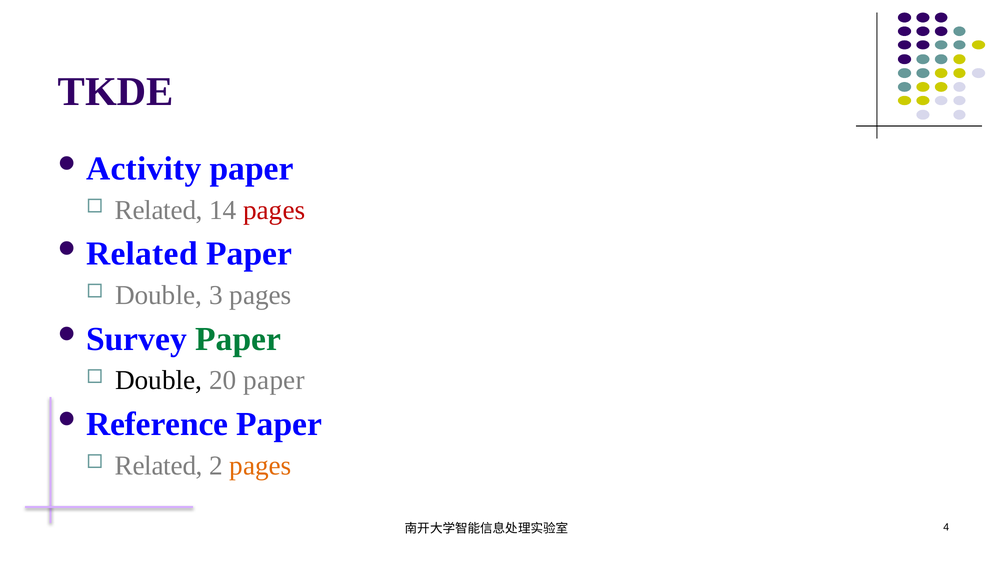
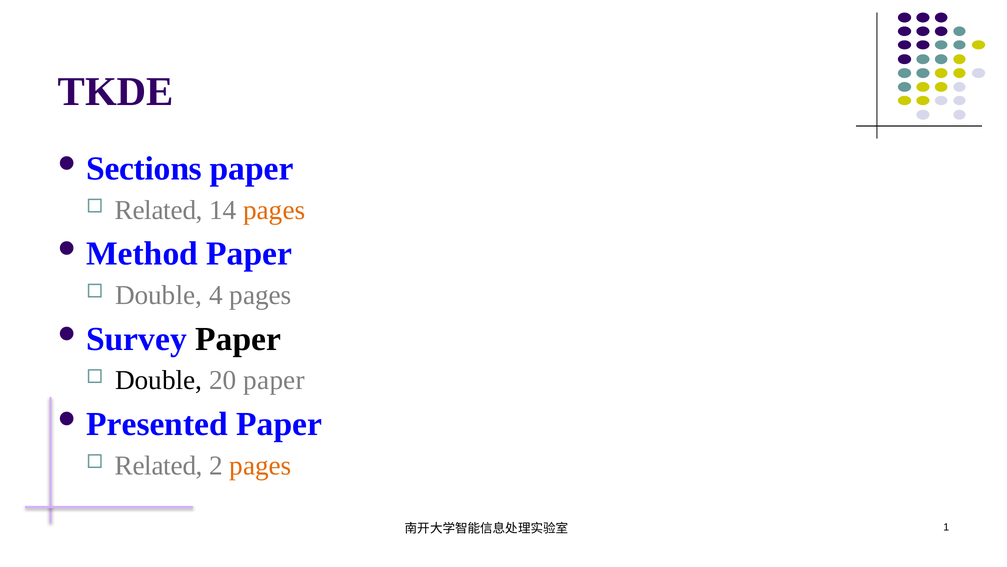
Activity: Activity -> Sections
pages at (274, 210) colour: red -> orange
Related at (142, 253): Related -> Method
3: 3 -> 4
Paper at (238, 339) colour: green -> black
Reference: Reference -> Presented
4: 4 -> 1
